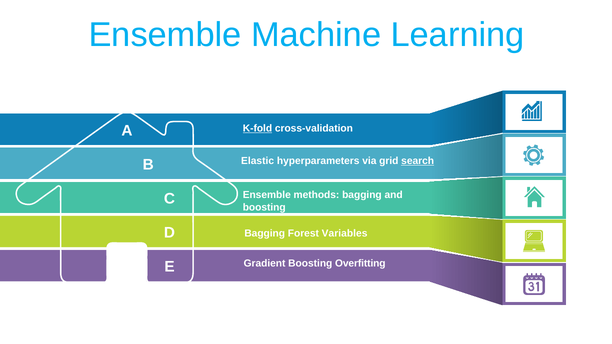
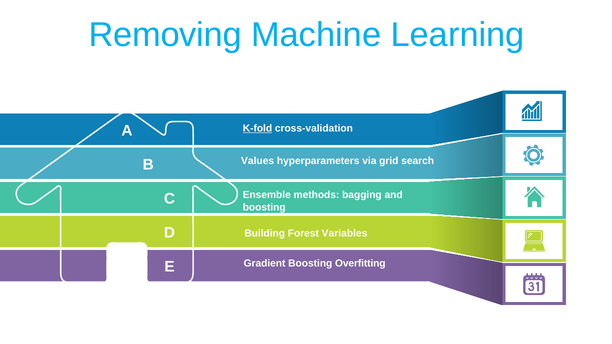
Ensemble at (165, 35): Ensemble -> Removing
Elastic: Elastic -> Values
search underline: present -> none
D Bagging: Bagging -> Building
